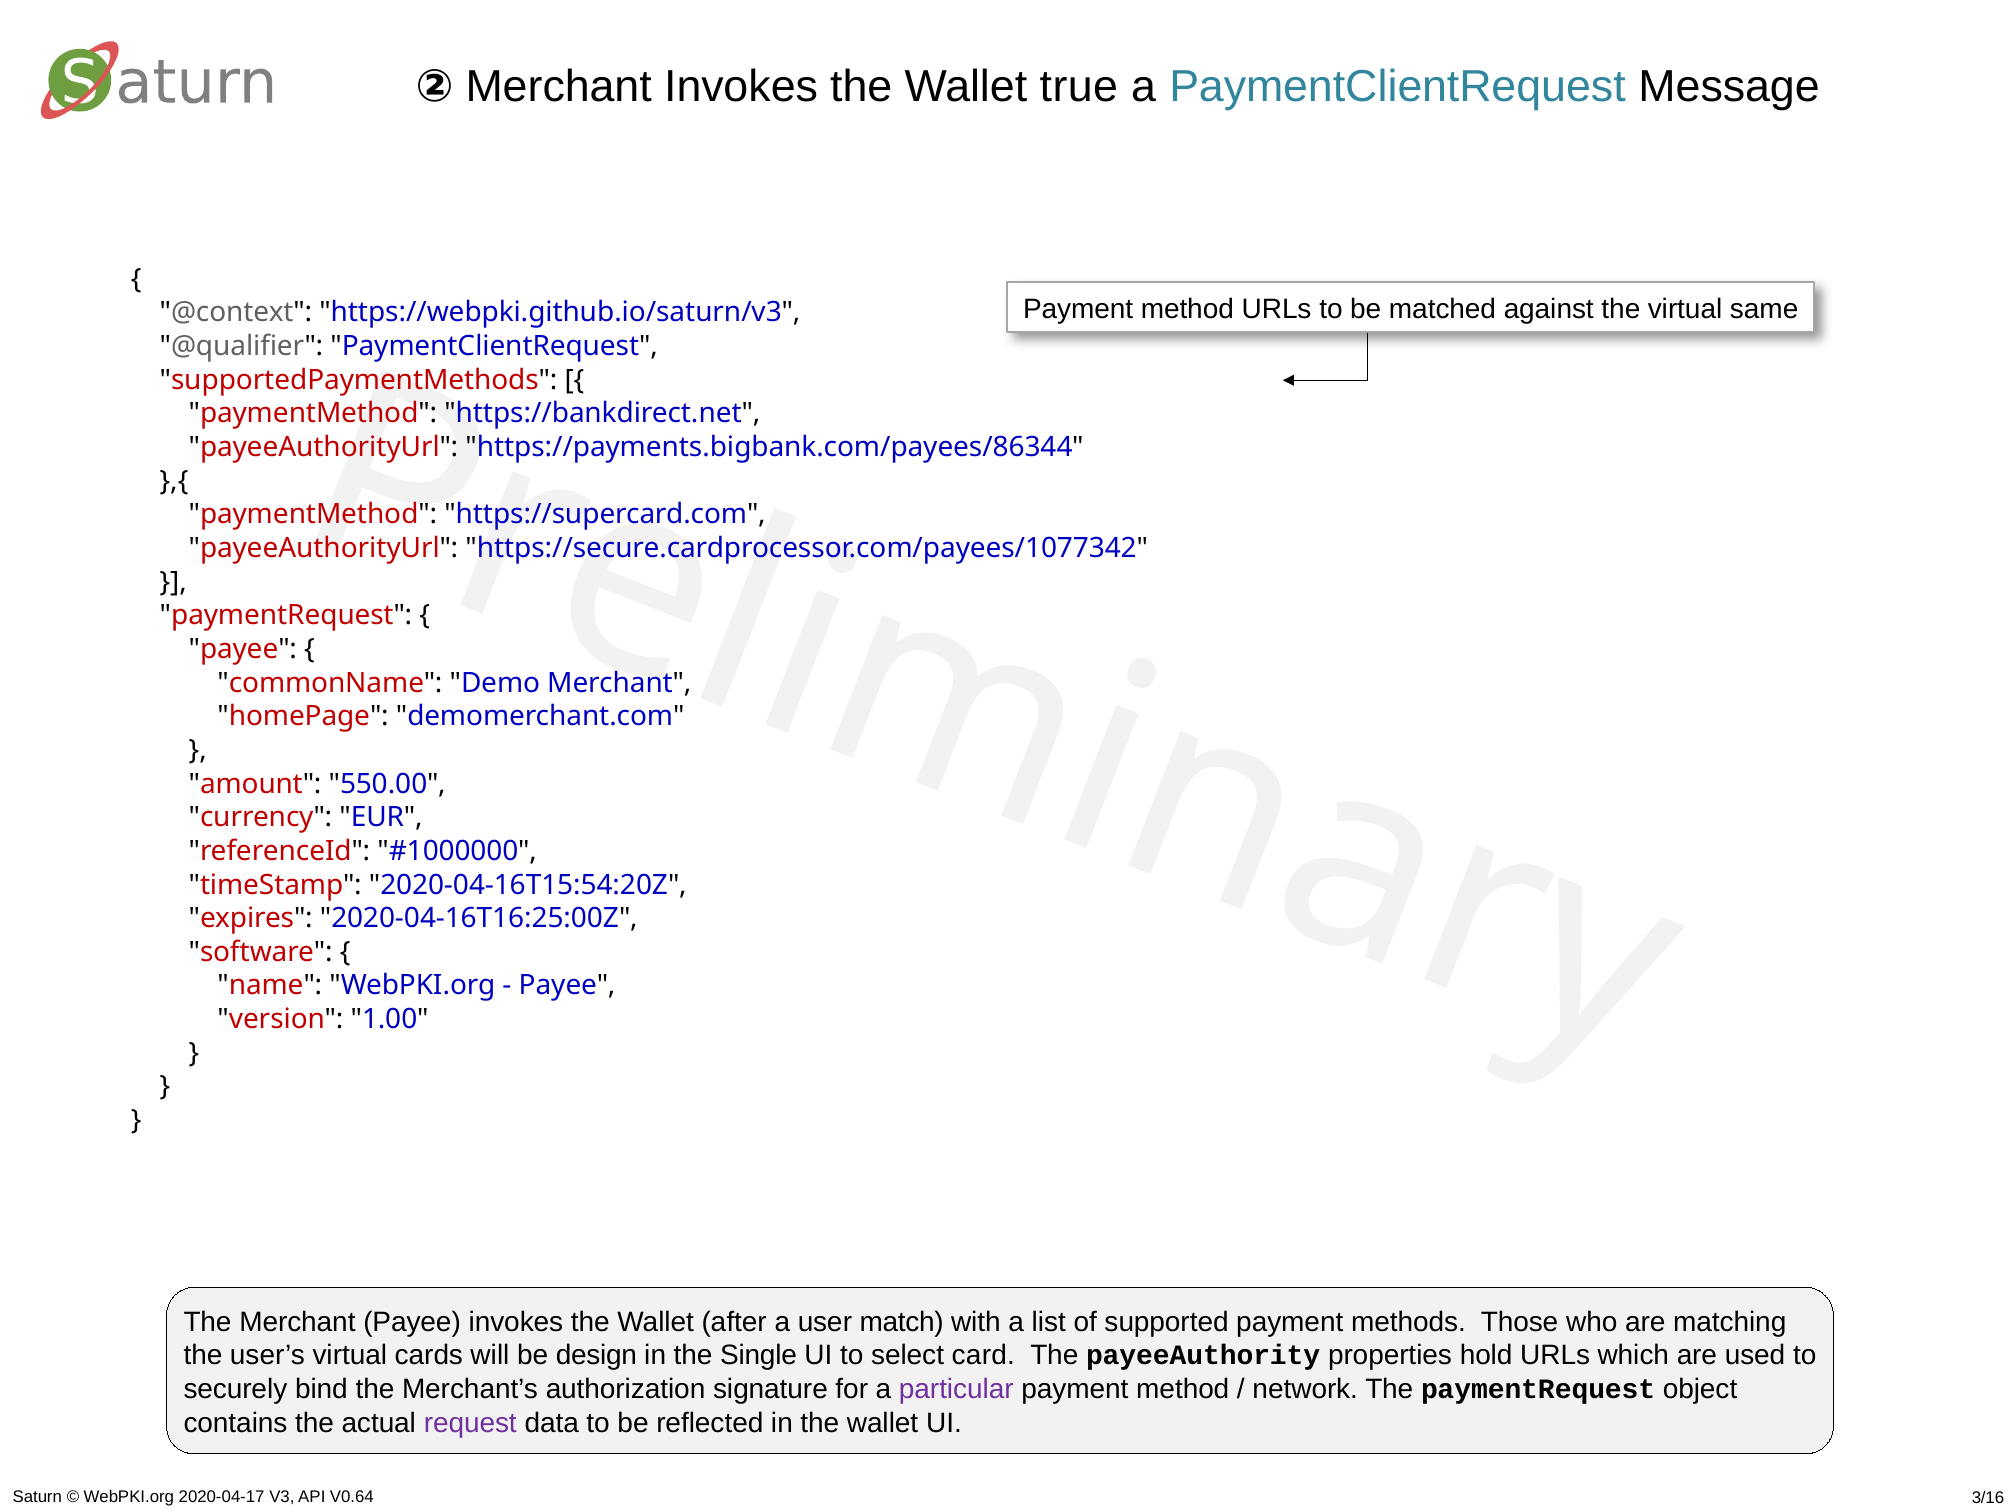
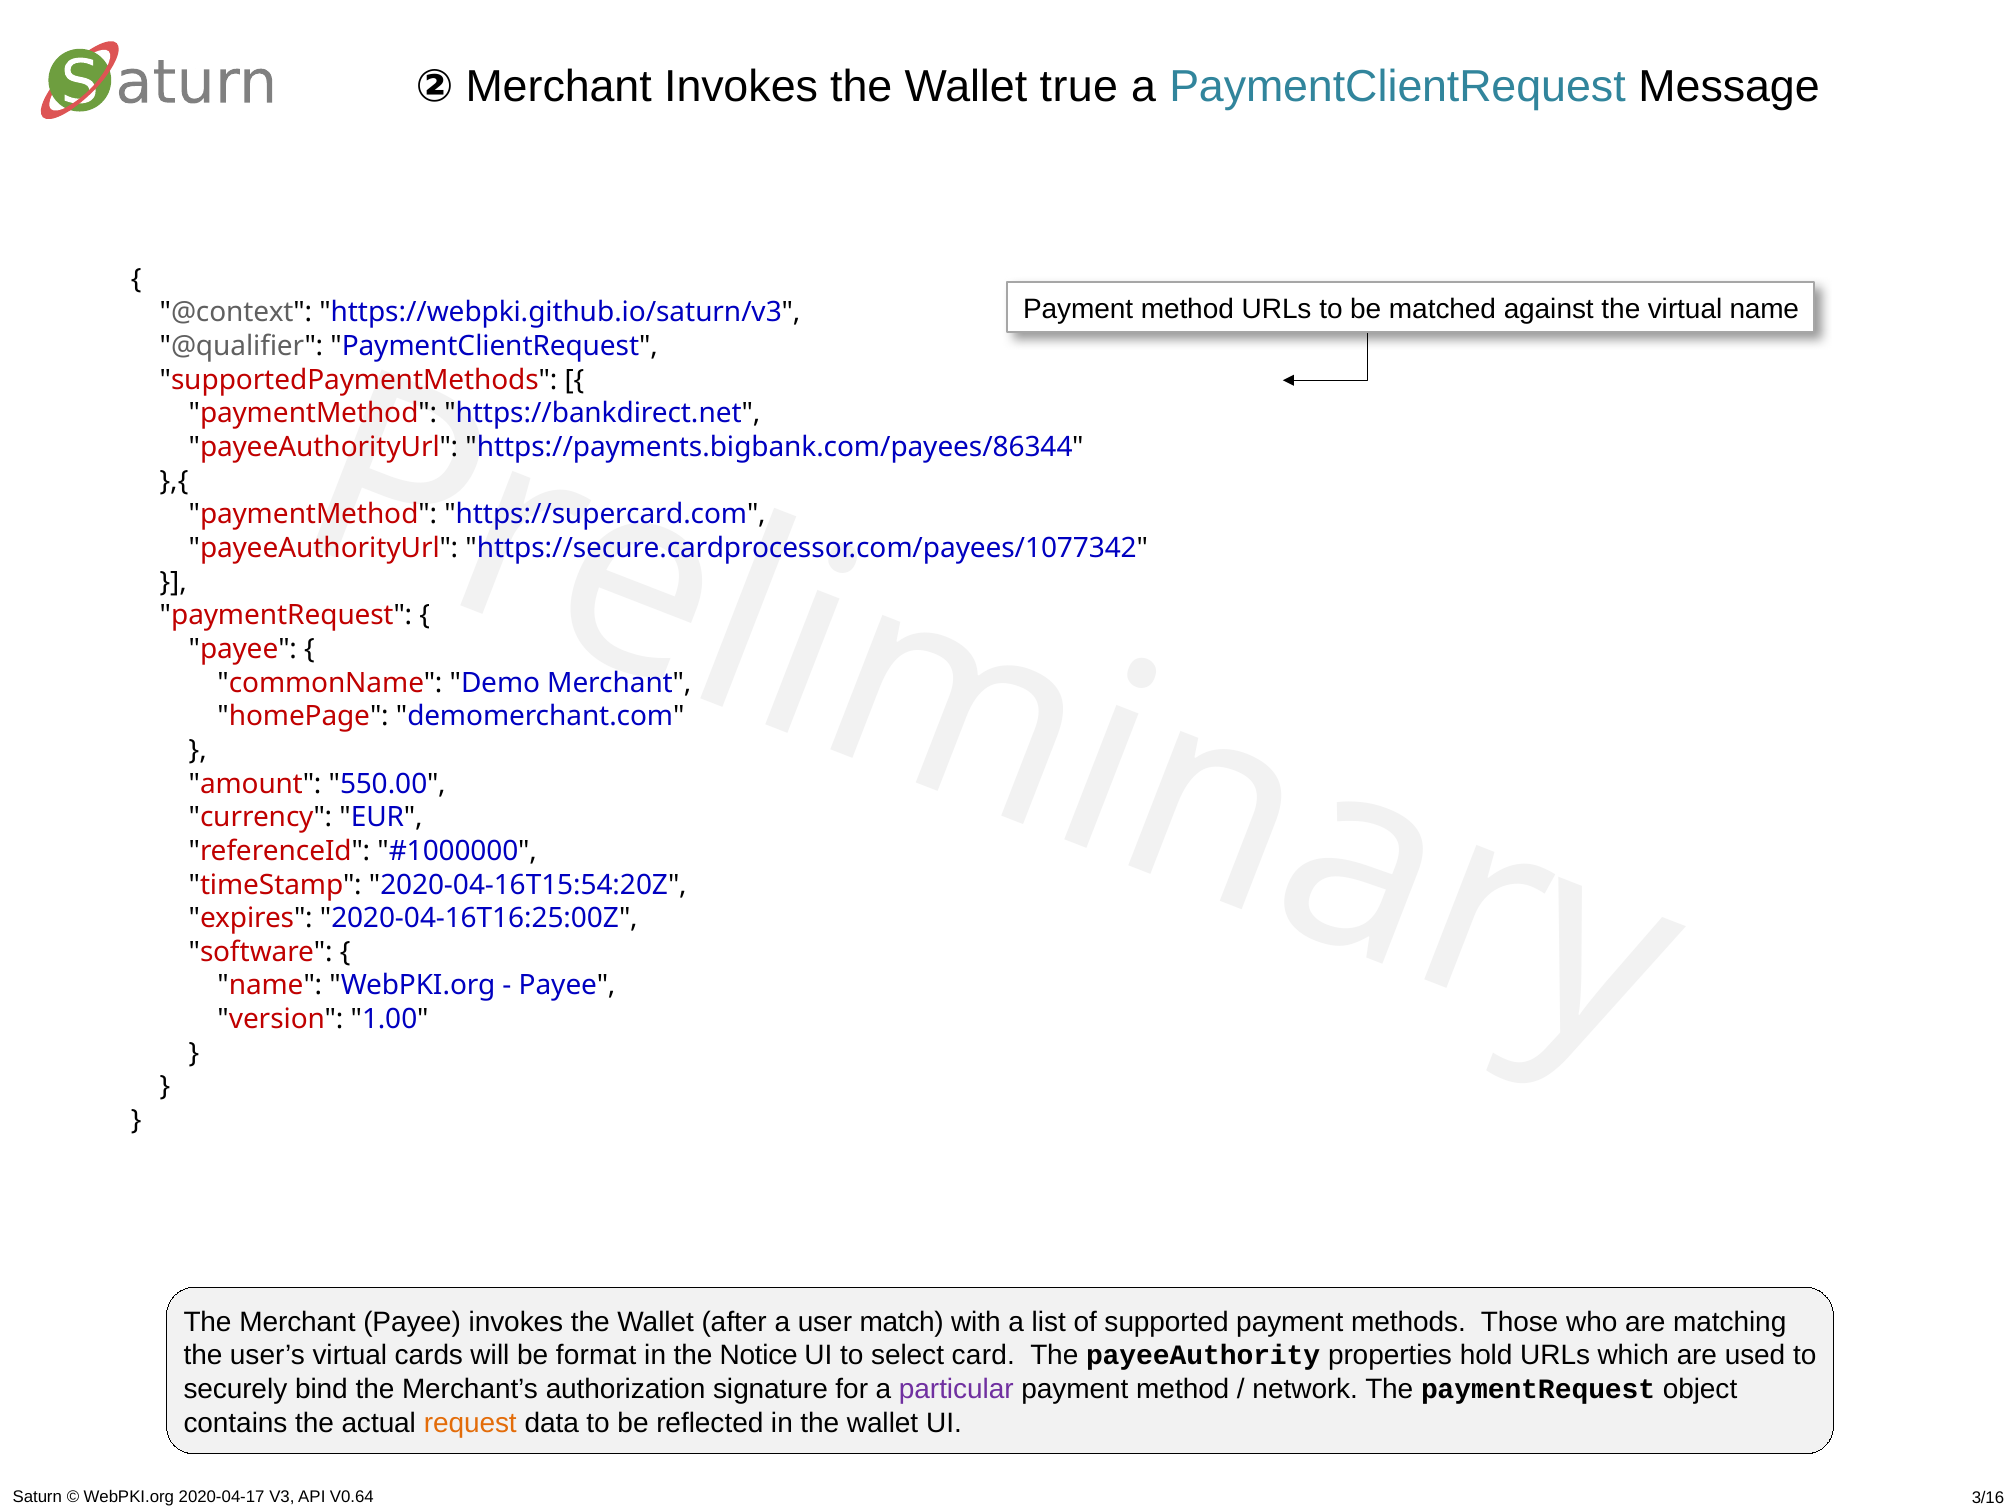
virtual same: same -> name
design: design -> format
Single: Single -> Notice
request colour: purple -> orange
